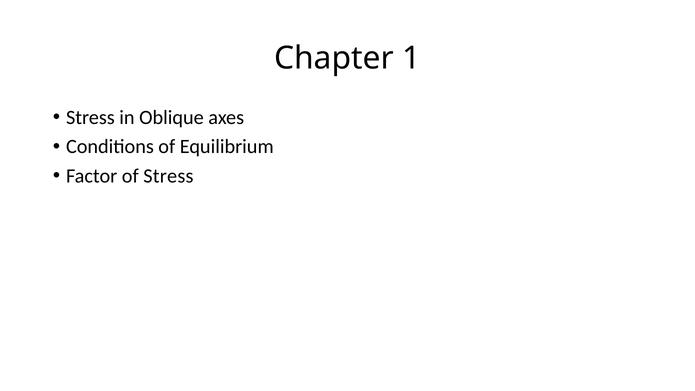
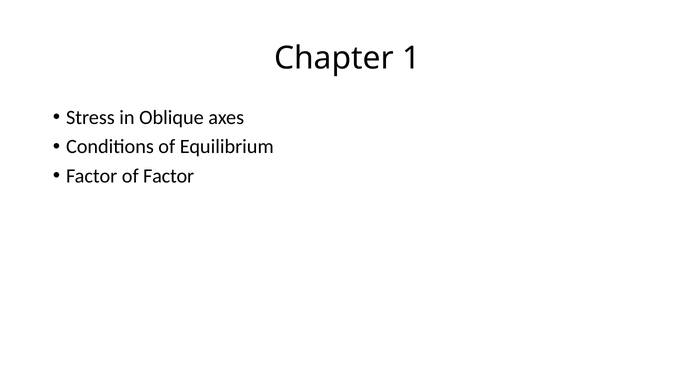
of Stress: Stress -> Factor
